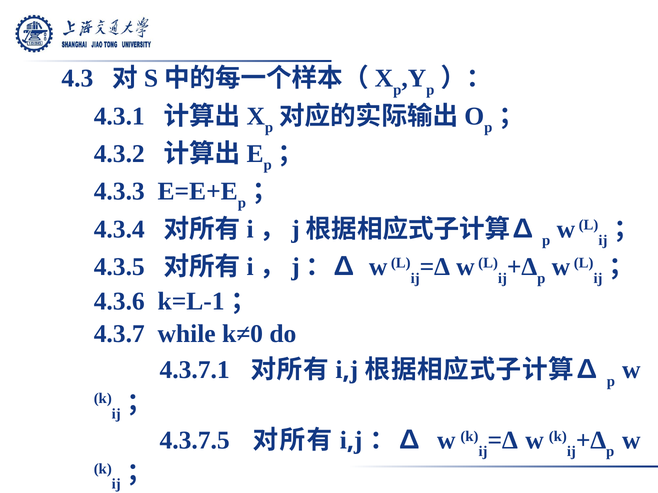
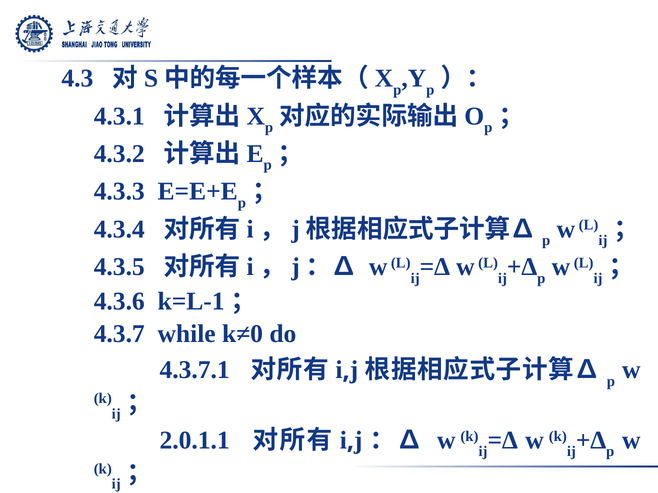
4.3.7.5: 4.3.7.5 -> 2.0.1.1
